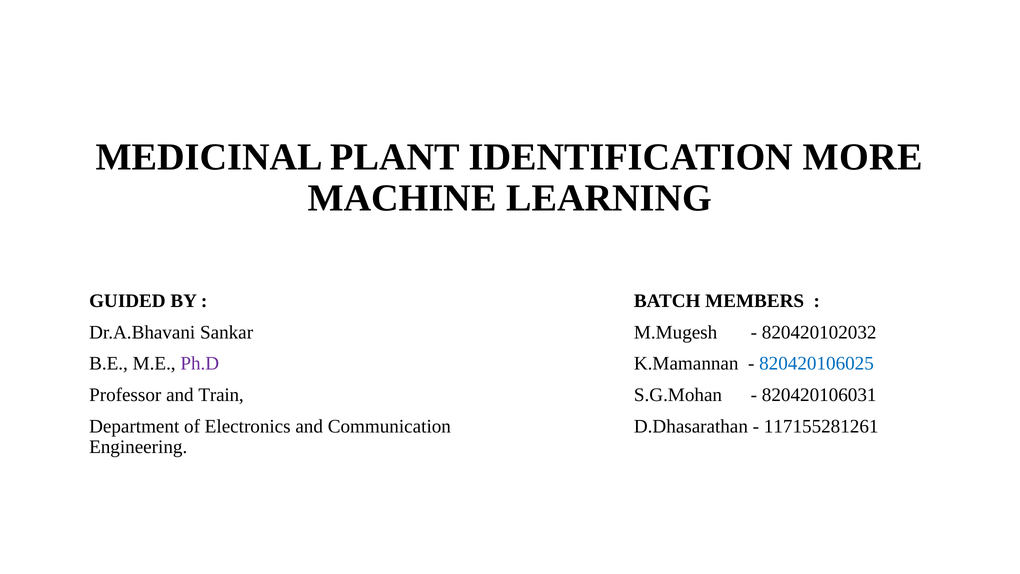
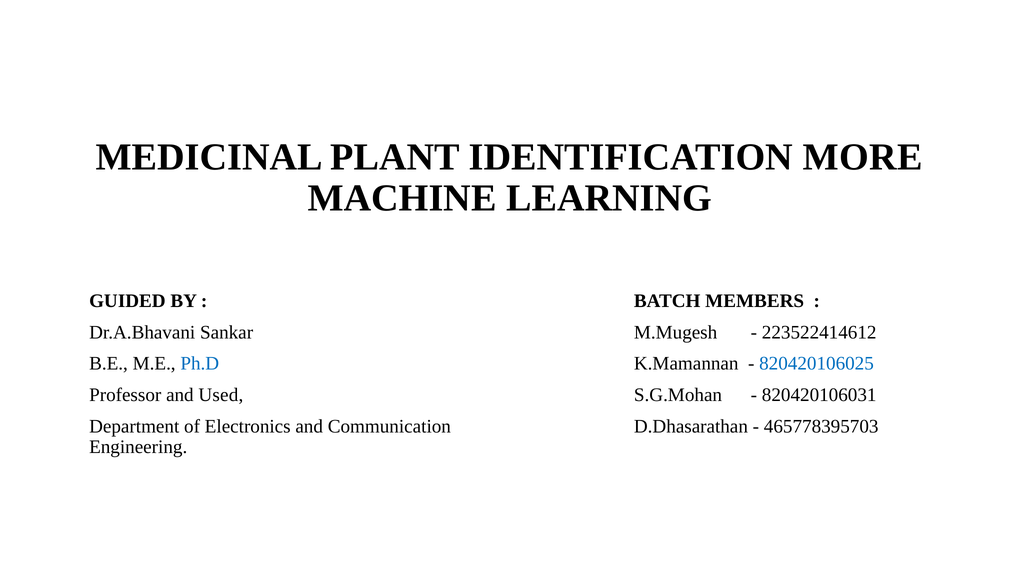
820420102032: 820420102032 -> 223522414612
Ph.D colour: purple -> blue
Train: Train -> Used
117155281261: 117155281261 -> 465778395703
